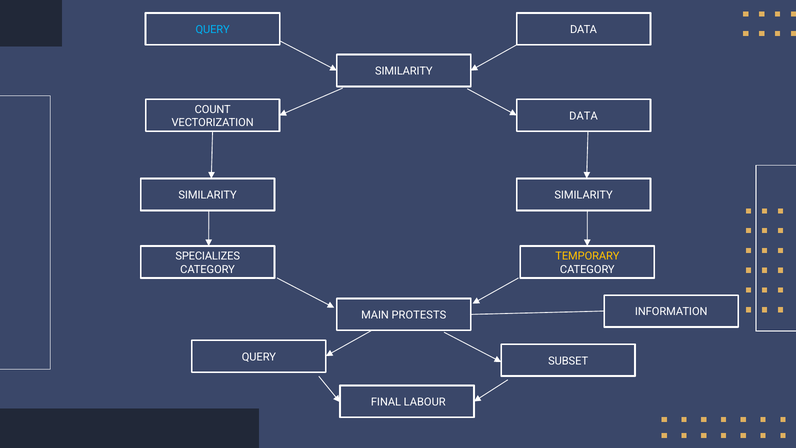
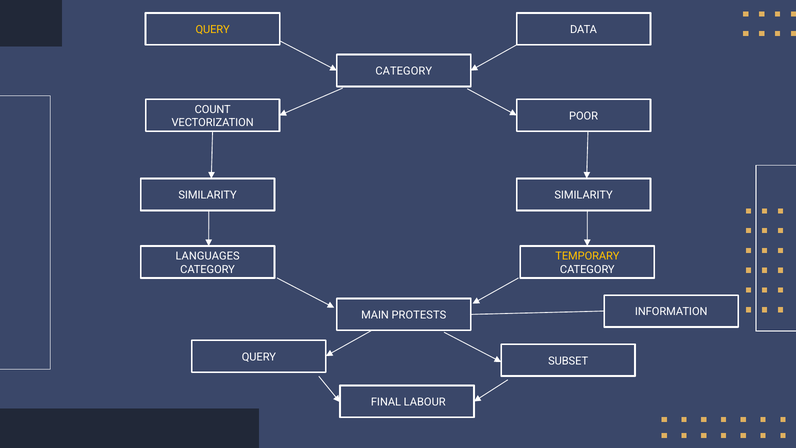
QUERY at (213, 30) colour: light blue -> yellow
SIMILARITY at (404, 71): SIMILARITY -> CATEGORY
DATA at (583, 116): DATA -> POOR
SPECIALIZES: SPECIALIZES -> LANGUAGES
